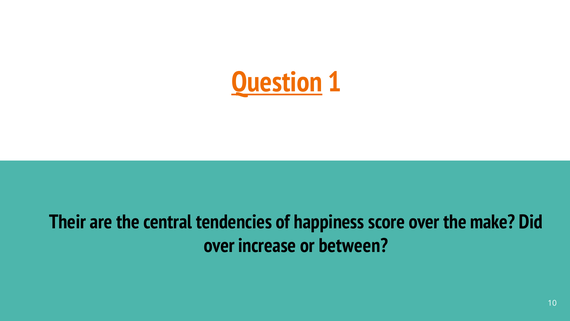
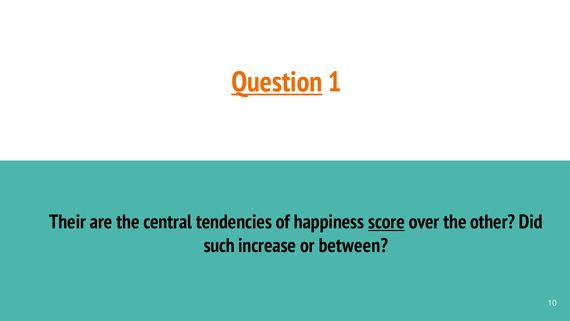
score underline: none -> present
make: make -> other
over at (219, 245): over -> such
